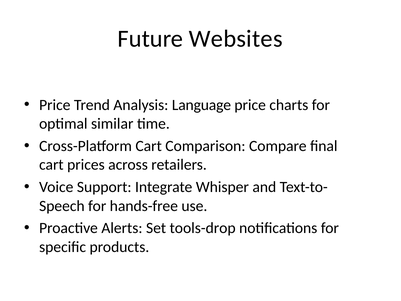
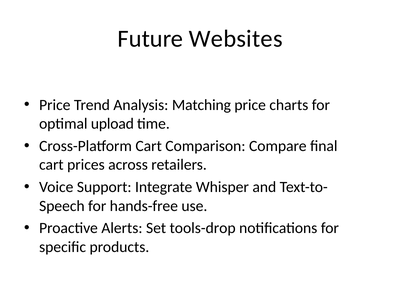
Language: Language -> Matching
similar: similar -> upload
